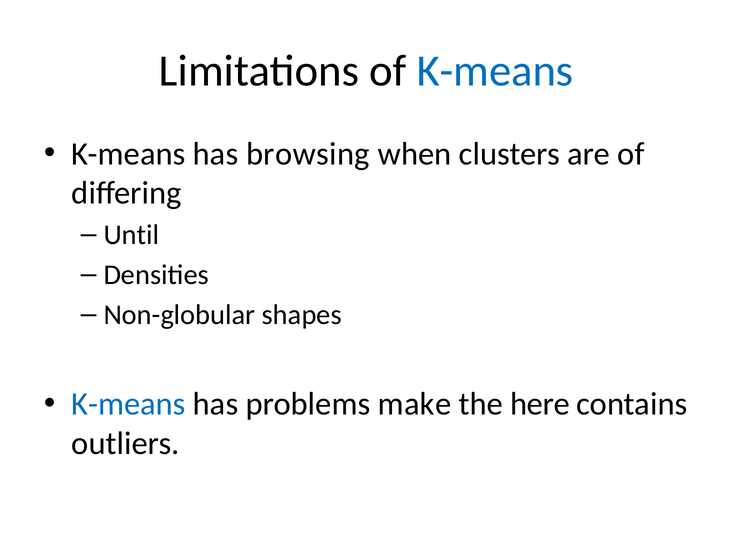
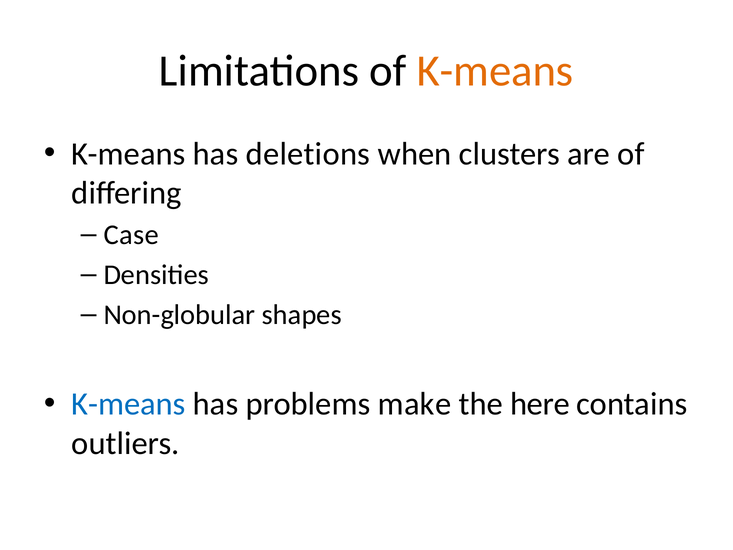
K-means at (495, 71) colour: blue -> orange
browsing: browsing -> deletions
Until: Until -> Case
